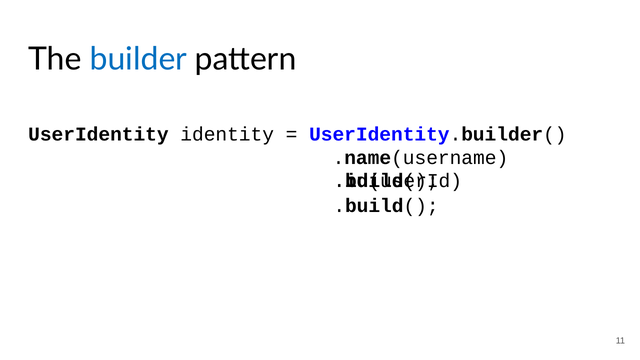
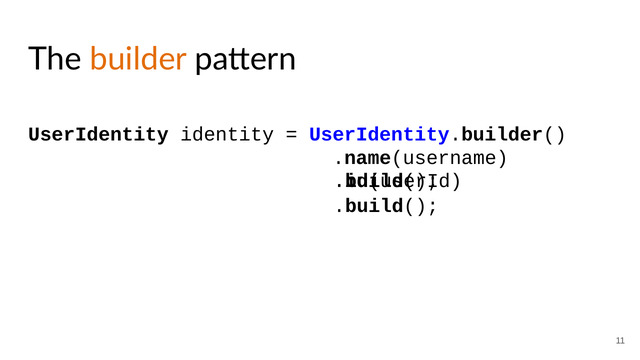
builder colour: blue -> orange
